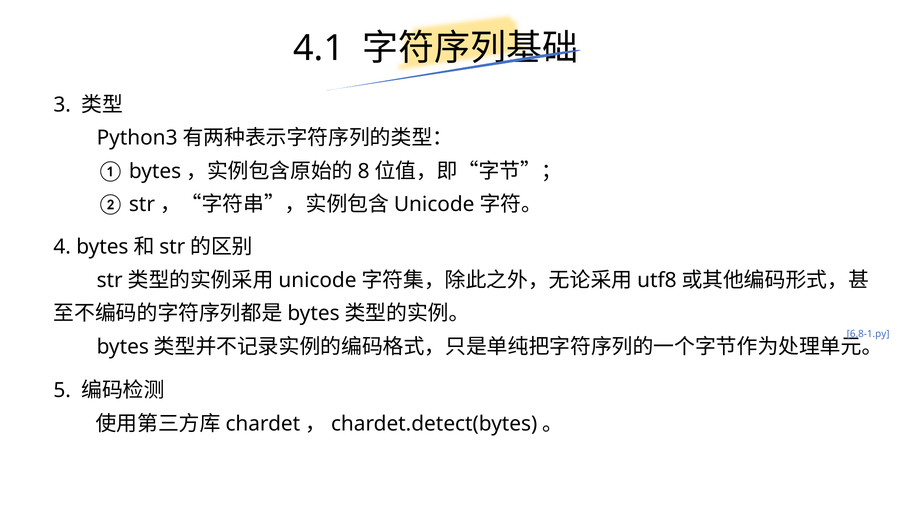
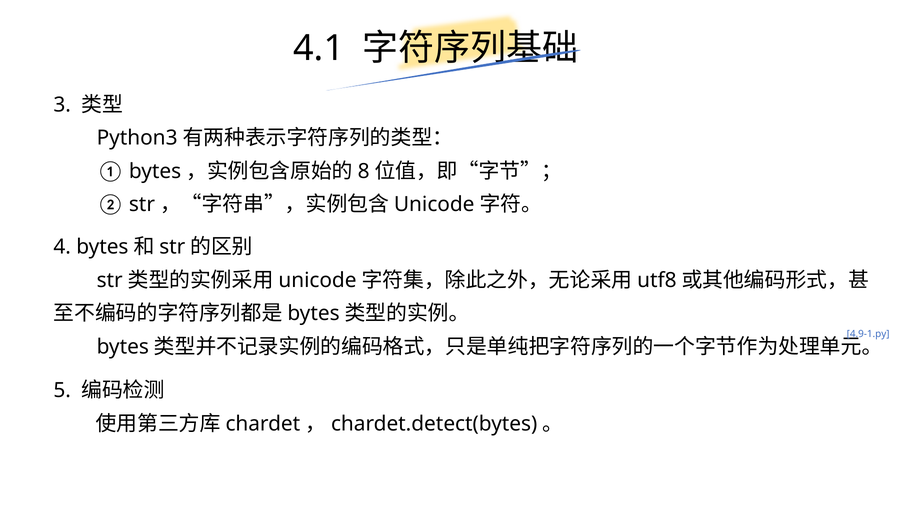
6.8-1.py: 6.8-1.py -> 4.9-1.py
